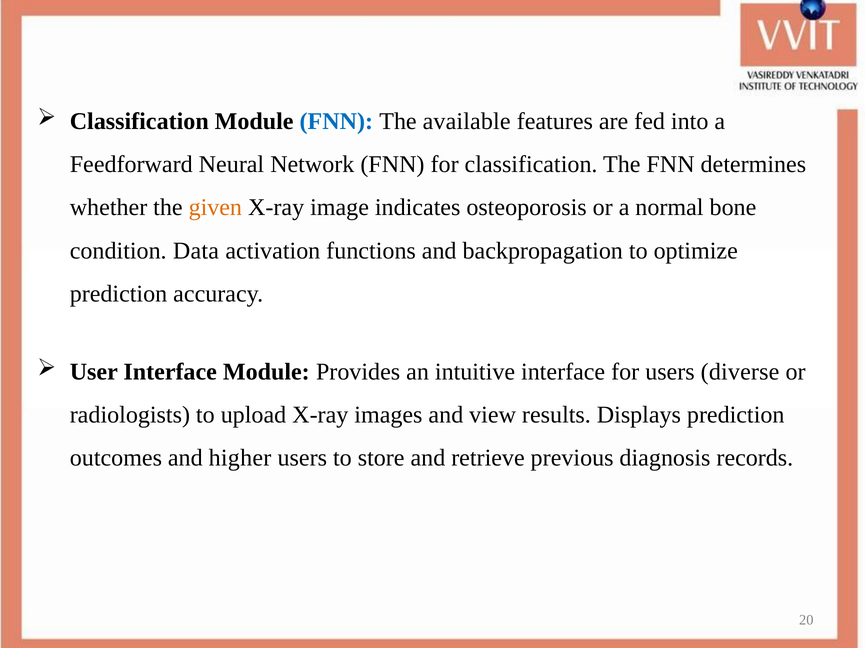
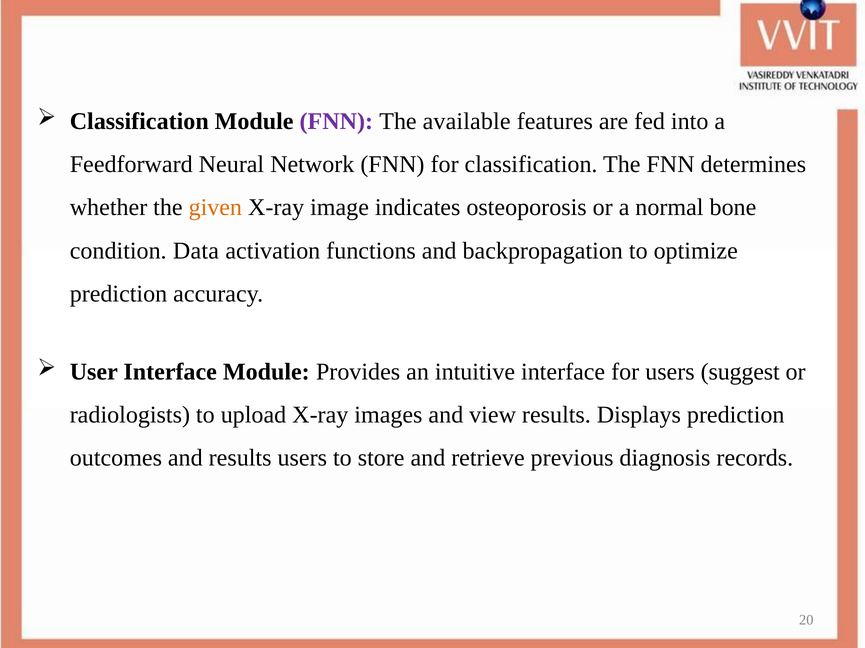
FNN at (336, 121) colour: blue -> purple
diverse: diverse -> suggest
and higher: higher -> results
